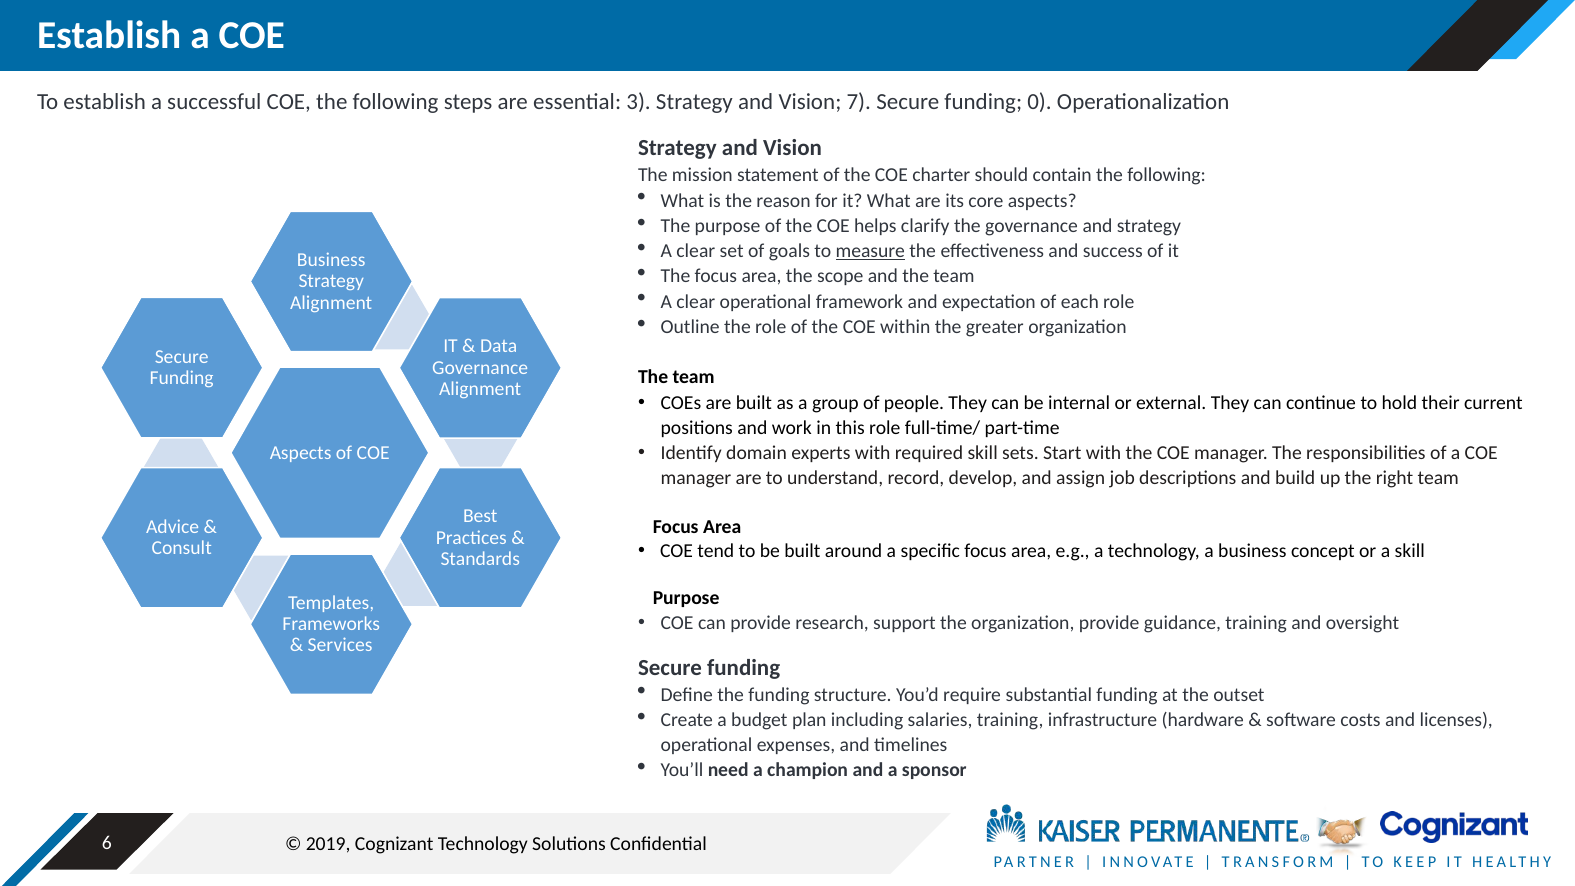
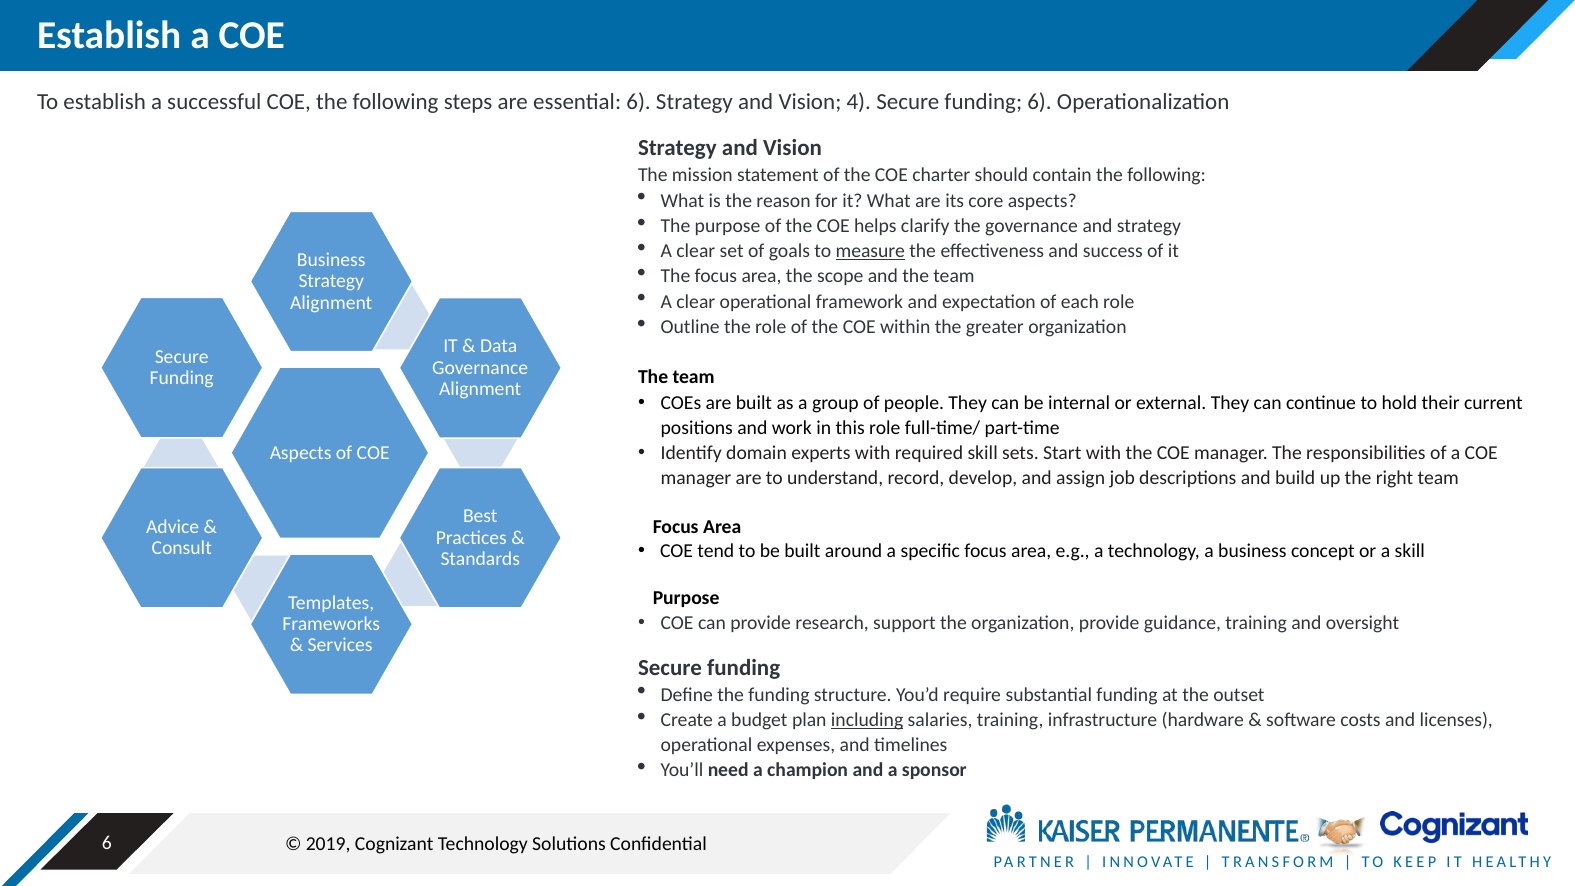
essential 3: 3 -> 6
7: 7 -> 4
funding 0: 0 -> 6
including underline: none -> present
